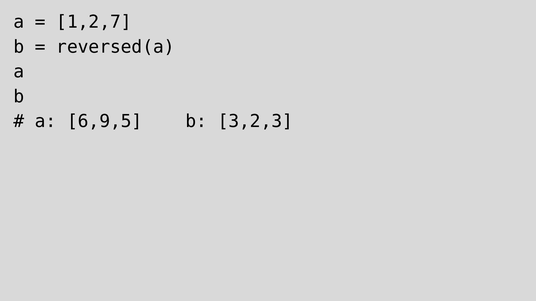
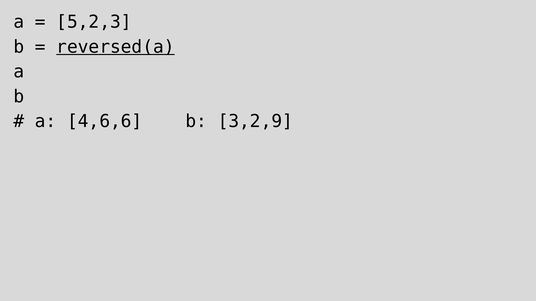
1,2,7: 1,2,7 -> 5,2,3
reversed(a underline: none -> present
6,9,5: 6,9,5 -> 4,6,6
3,2,3: 3,2,3 -> 3,2,9
